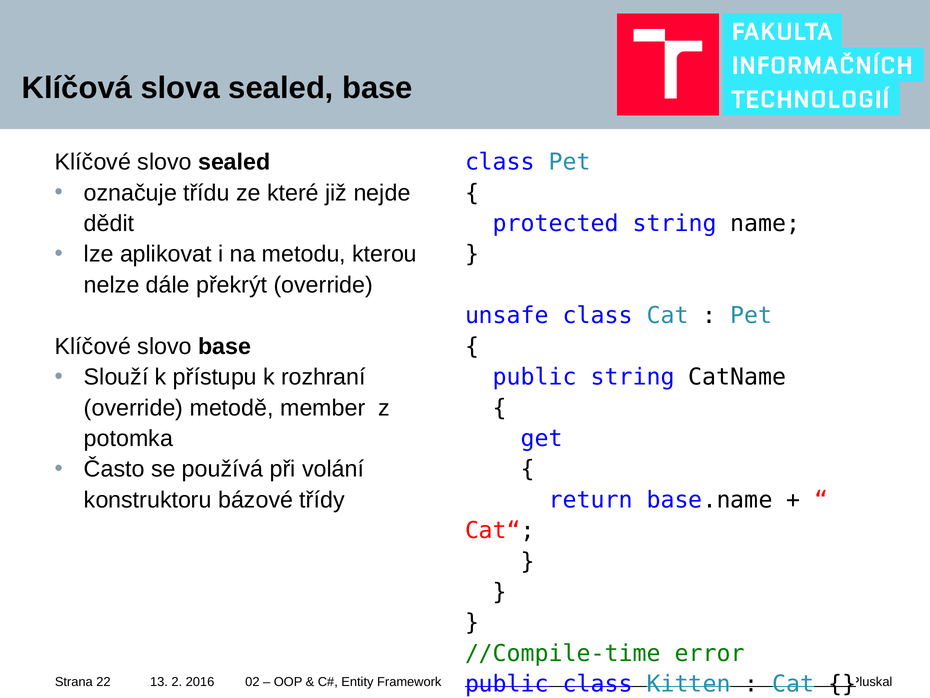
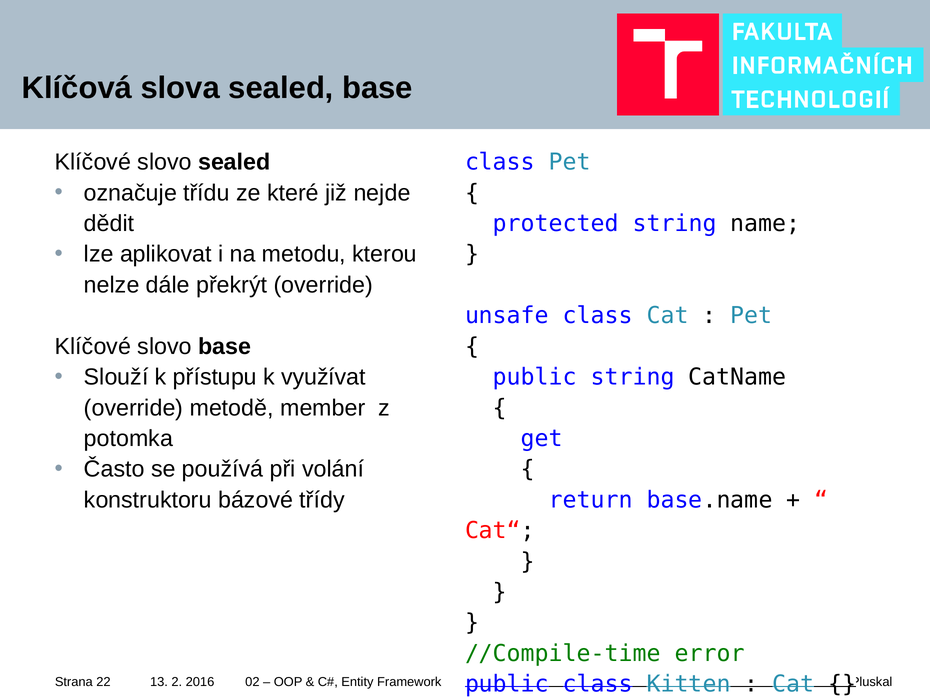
rozhraní: rozhraní -> využívat
